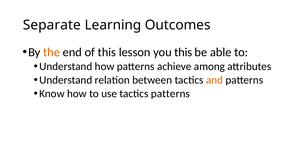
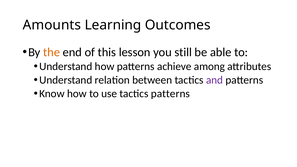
Separate: Separate -> Amounts
you this: this -> still
and colour: orange -> purple
